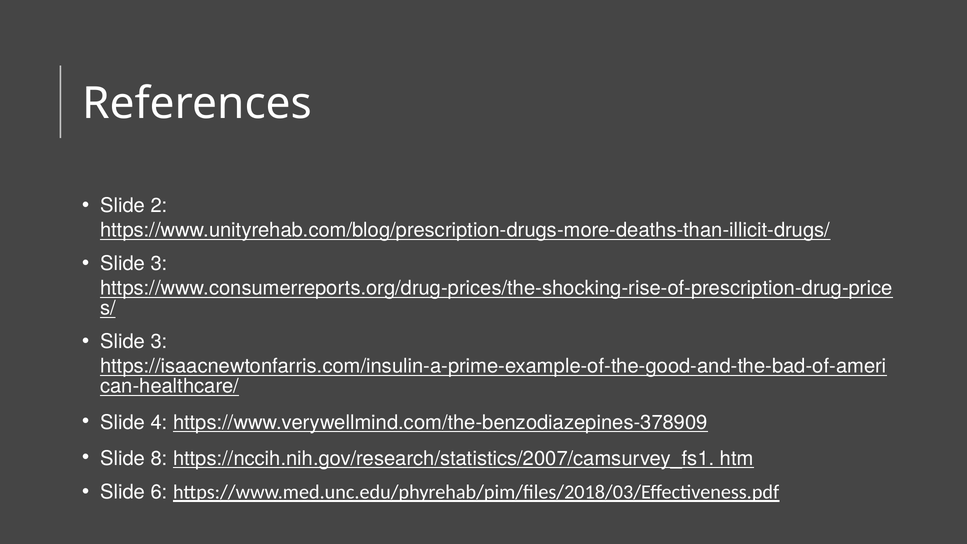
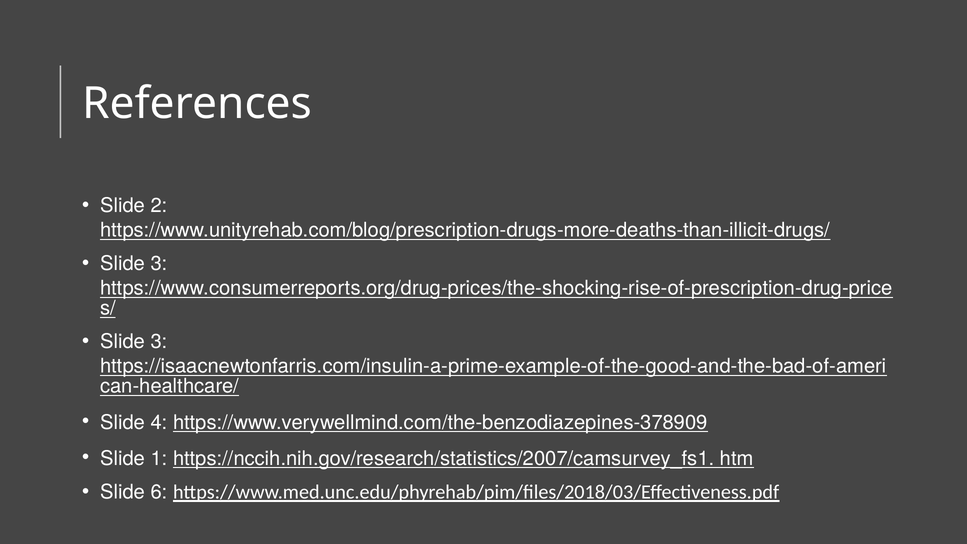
8: 8 -> 1
